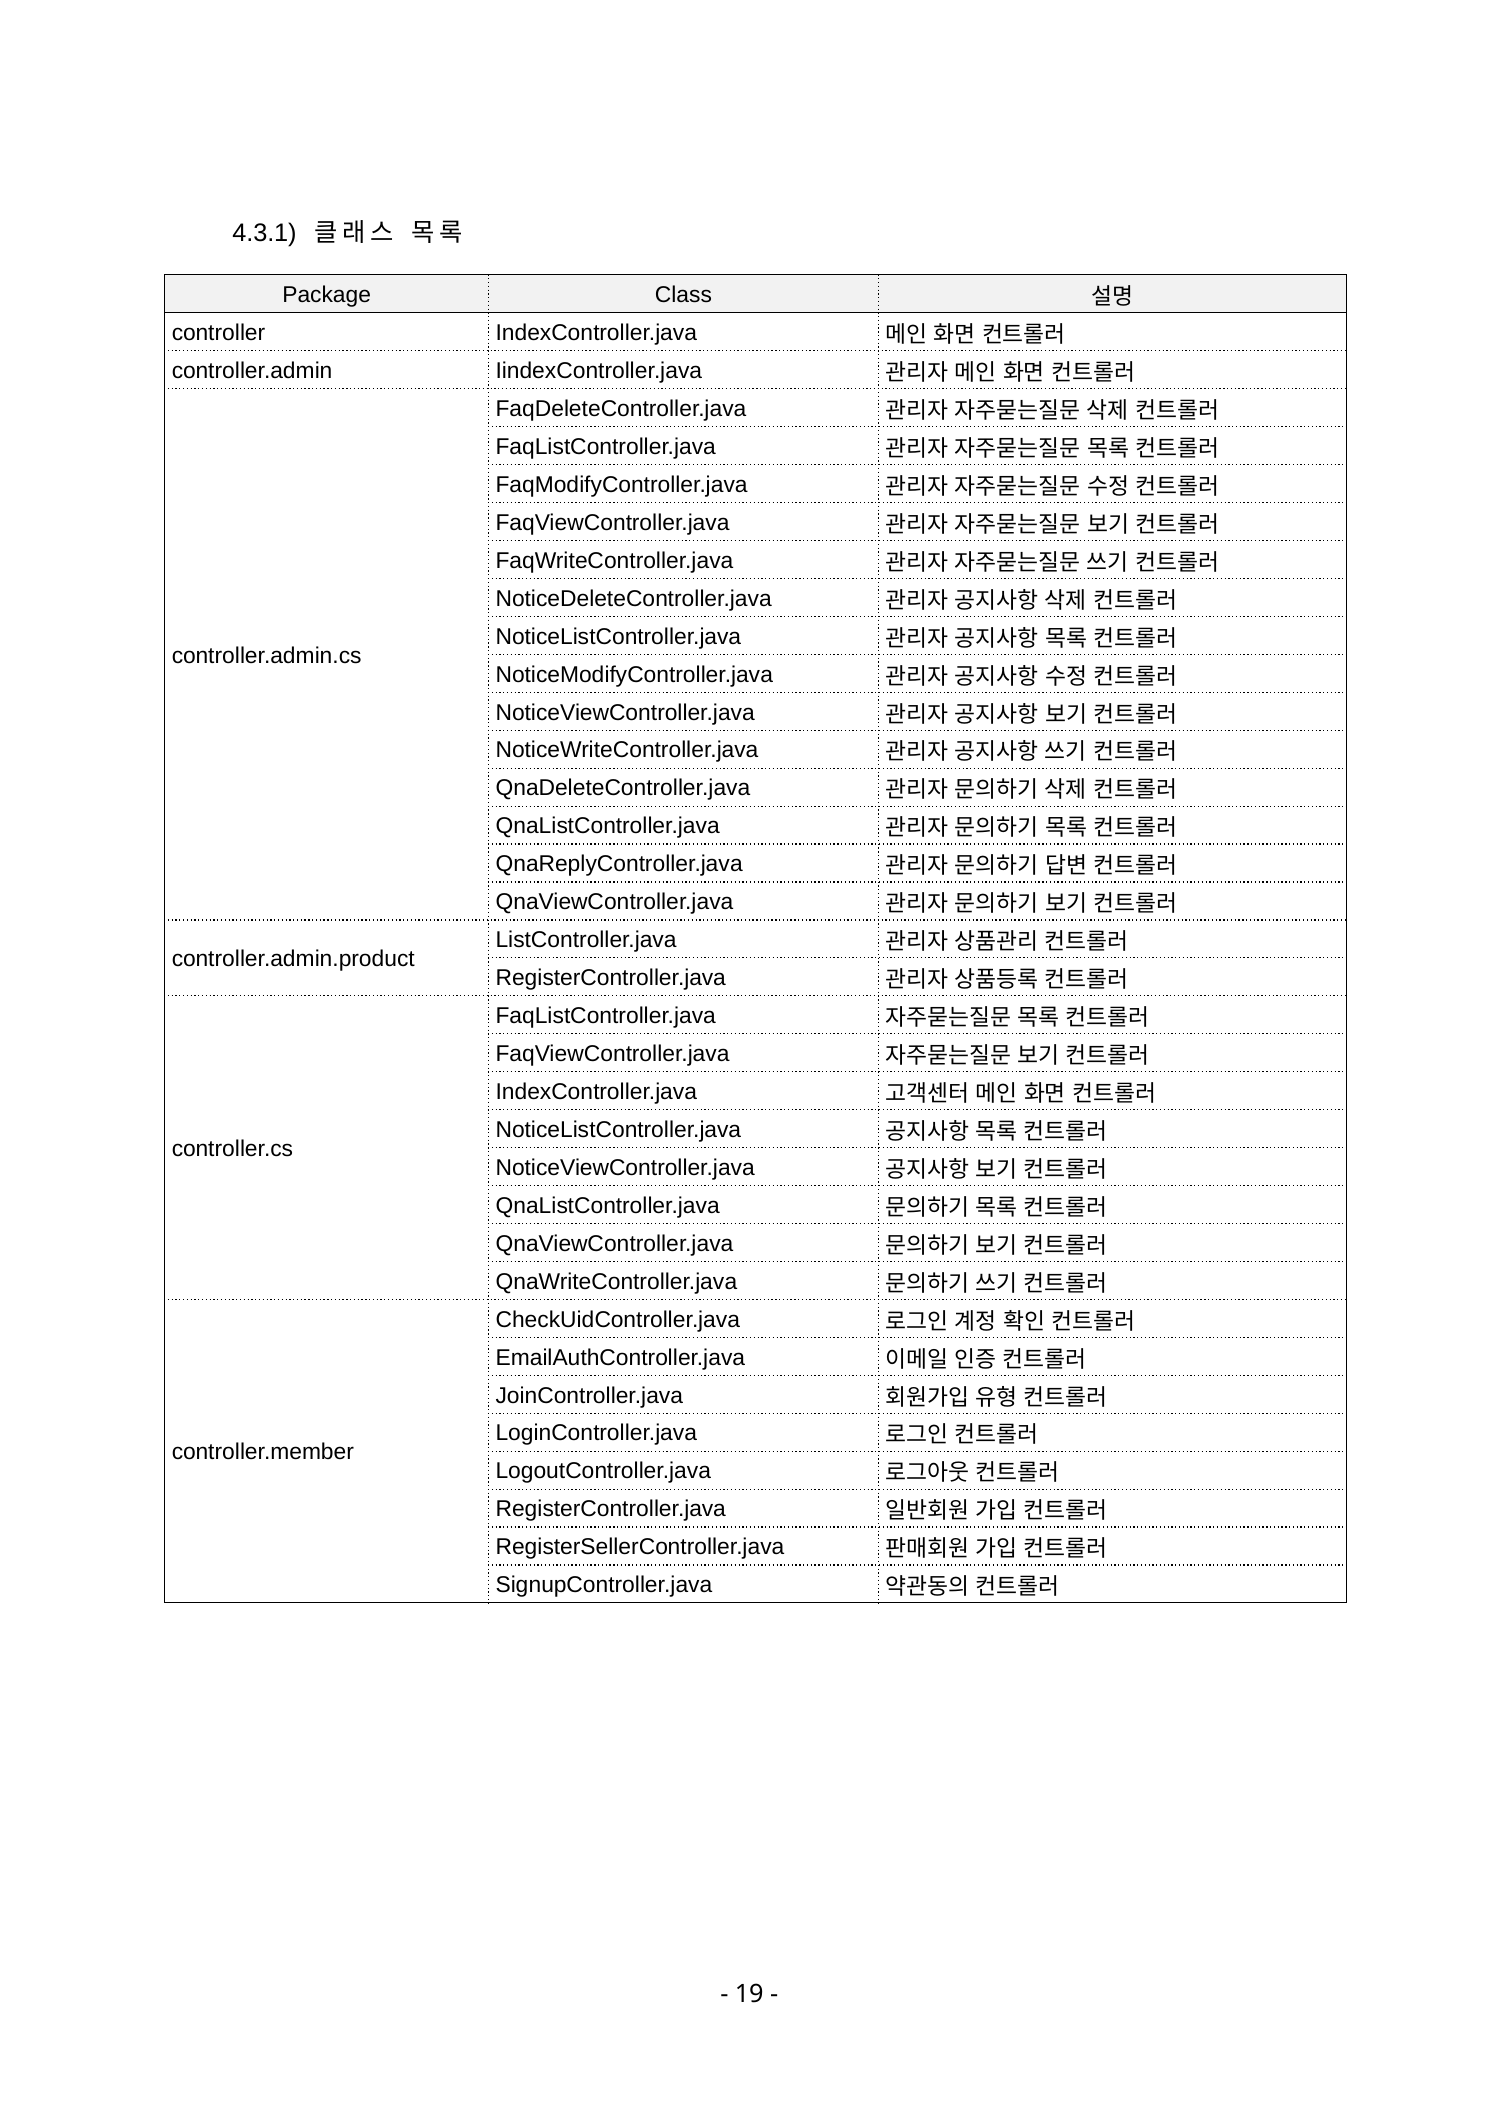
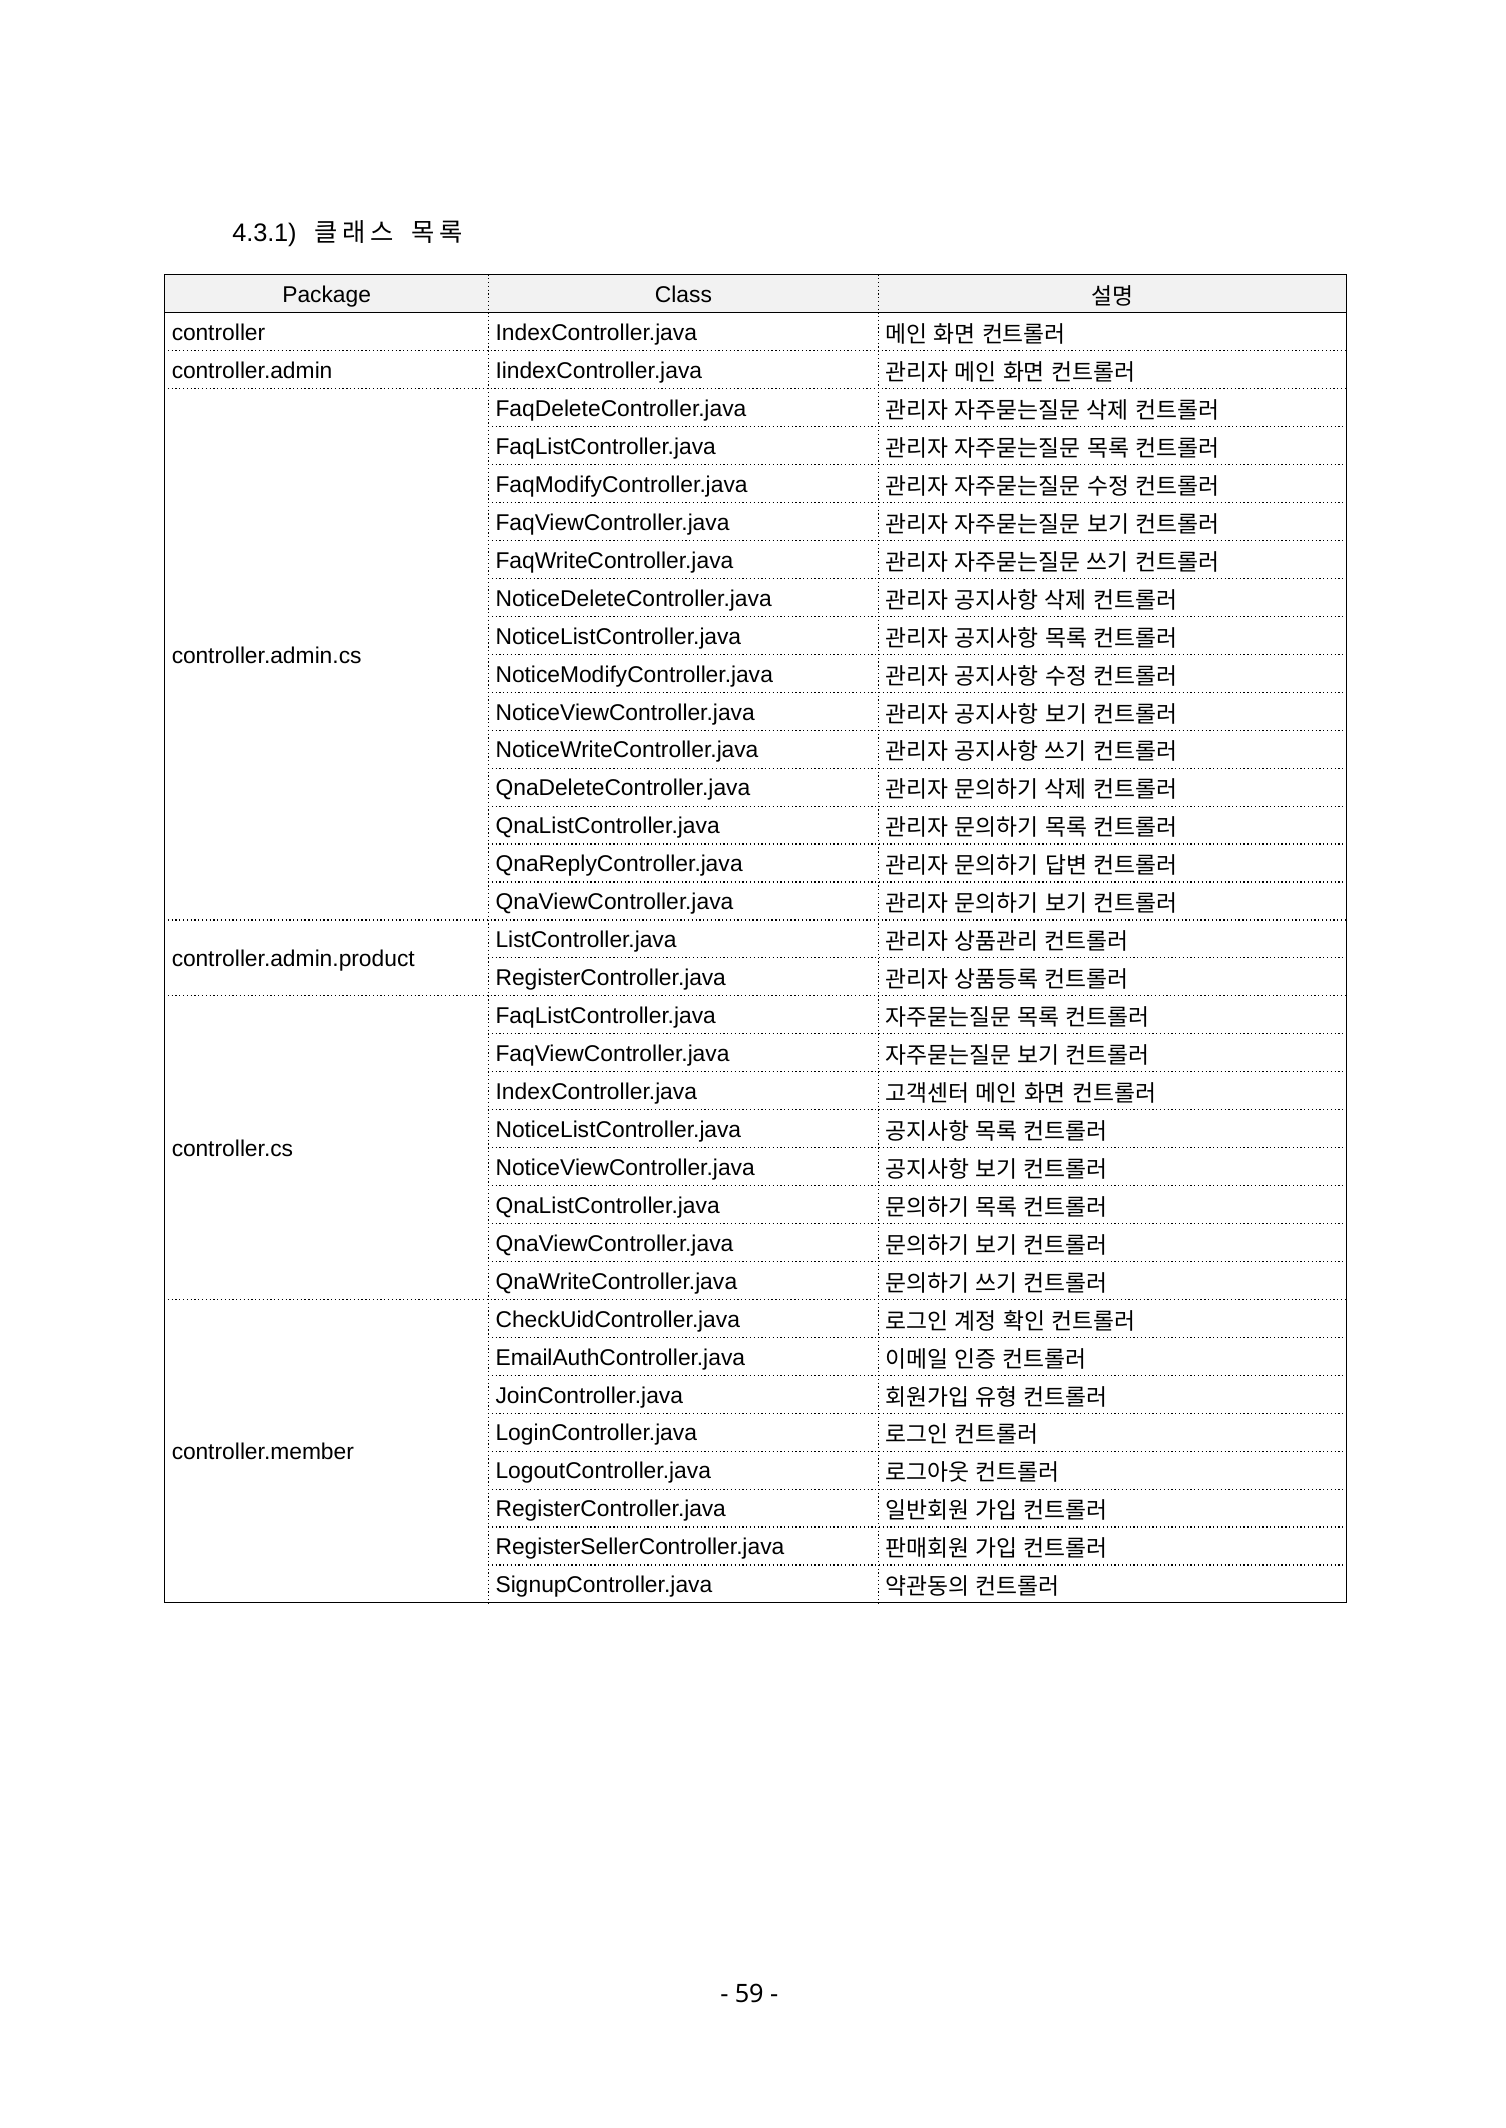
19: 19 -> 59
